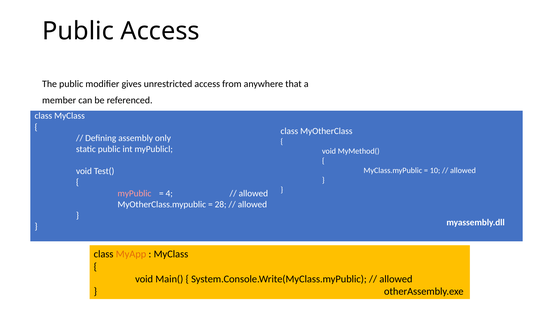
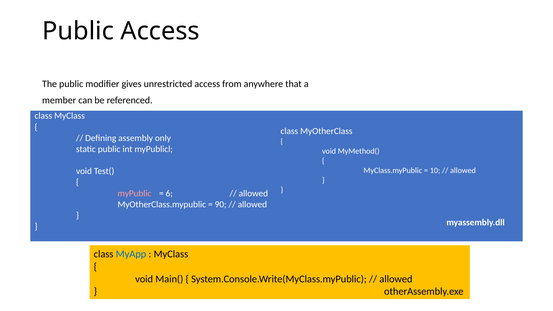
4: 4 -> 6
28: 28 -> 90
MyApp colour: orange -> blue
